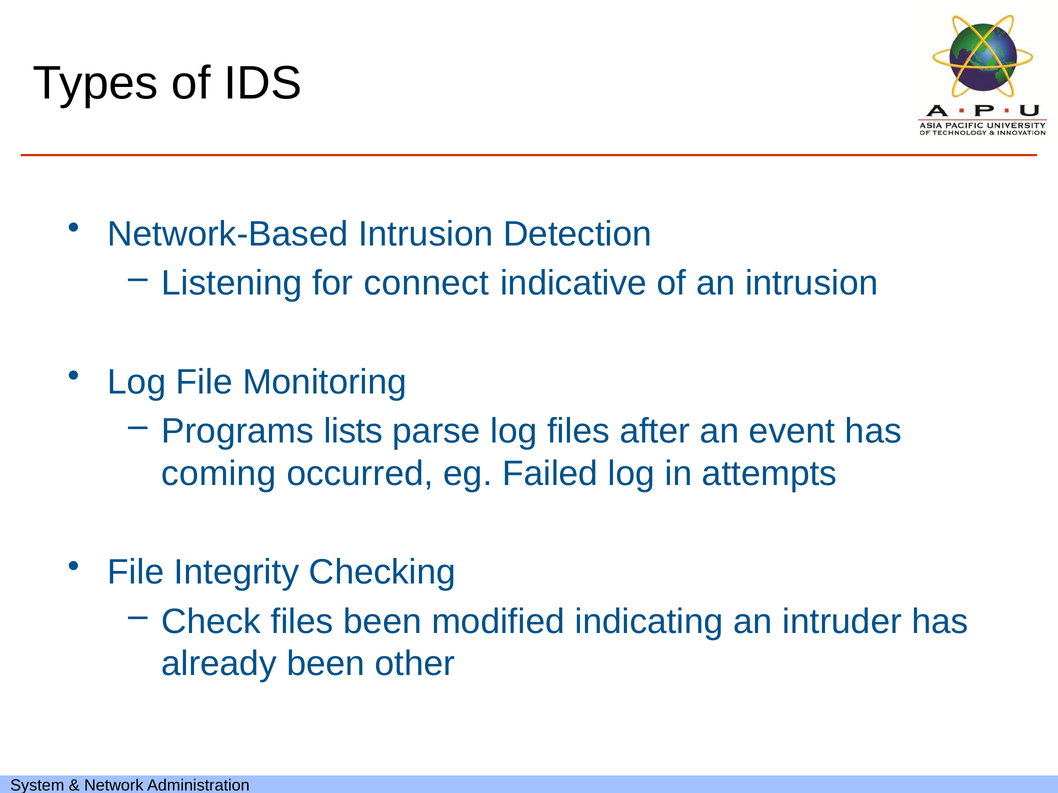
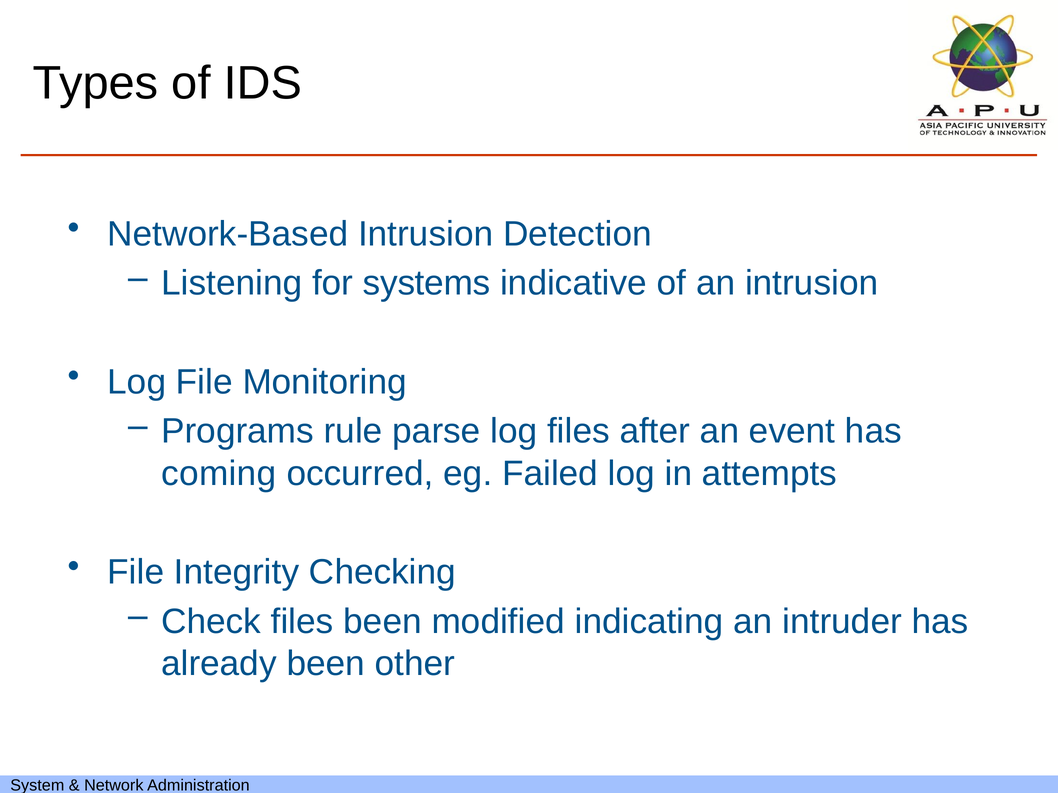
connect: connect -> systems
lists: lists -> rule
